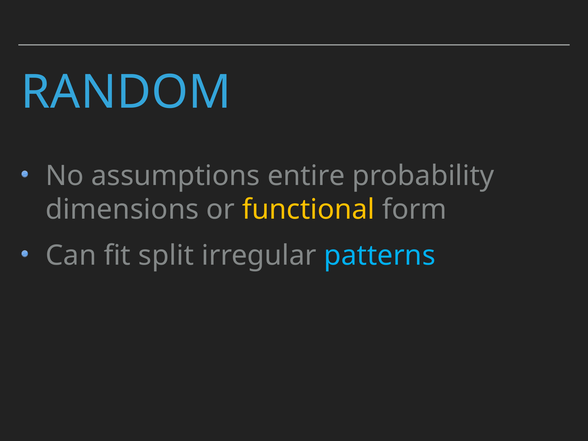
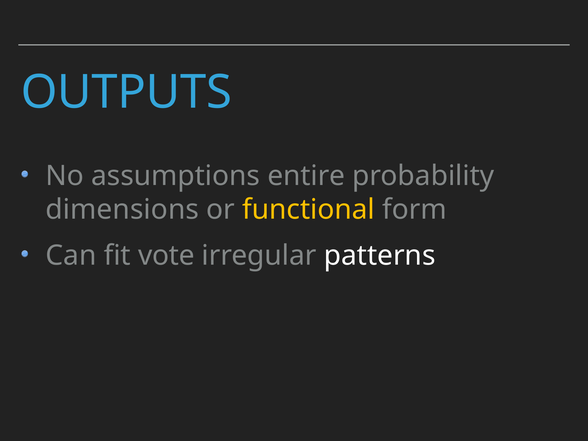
RANDOM: RANDOM -> OUTPUTS
split: split -> vote
patterns colour: light blue -> white
